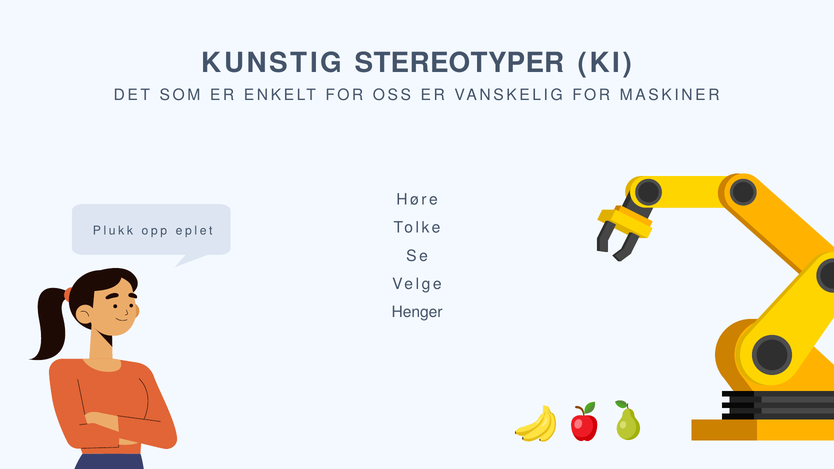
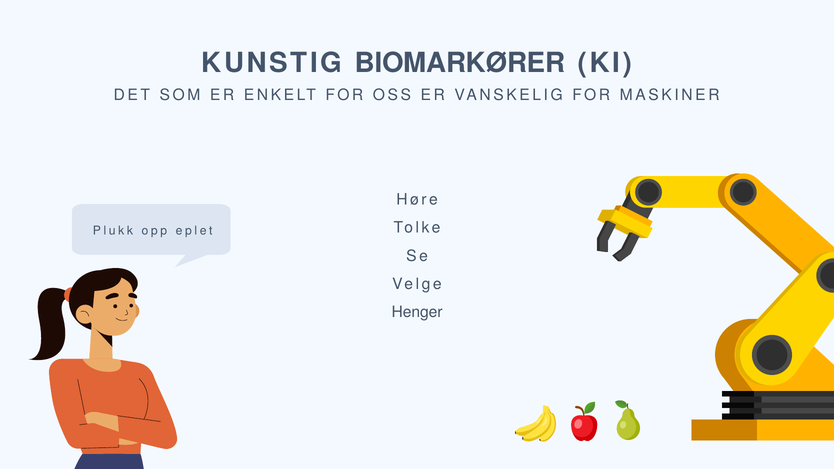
STEREOTYPER: STEREOTYPER -> BIOMARKØRER
